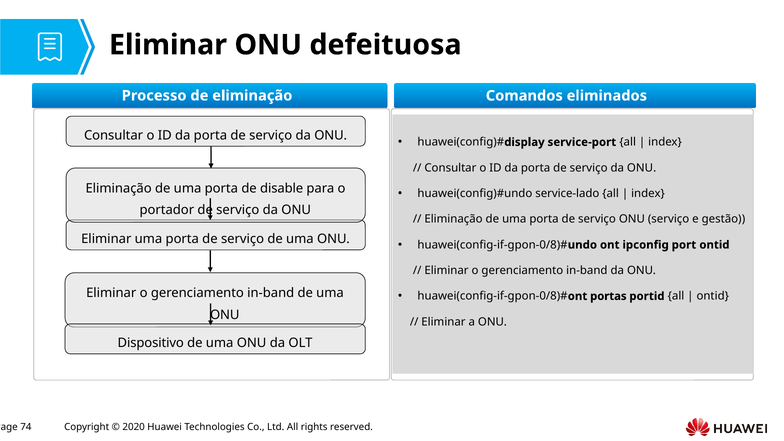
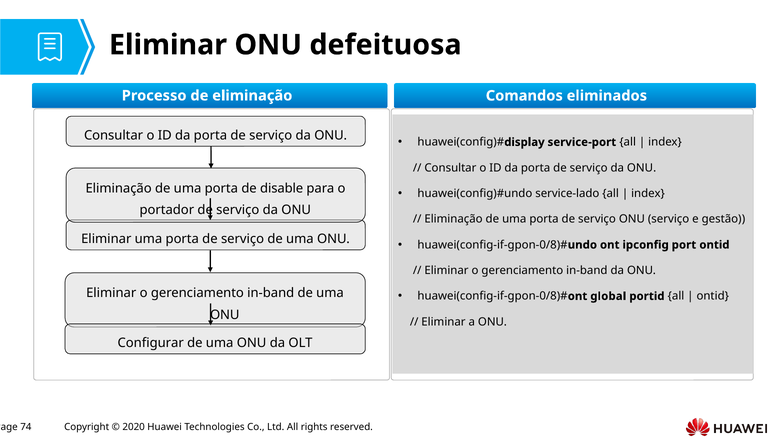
portas: portas -> global
Dispositivo: Dispositivo -> Configurar
